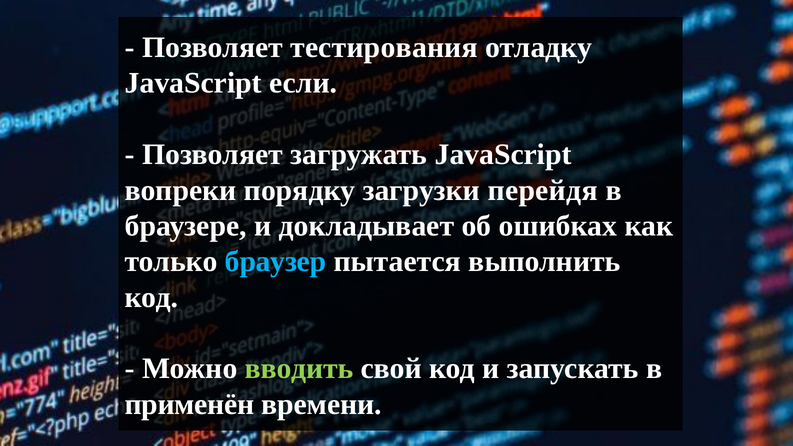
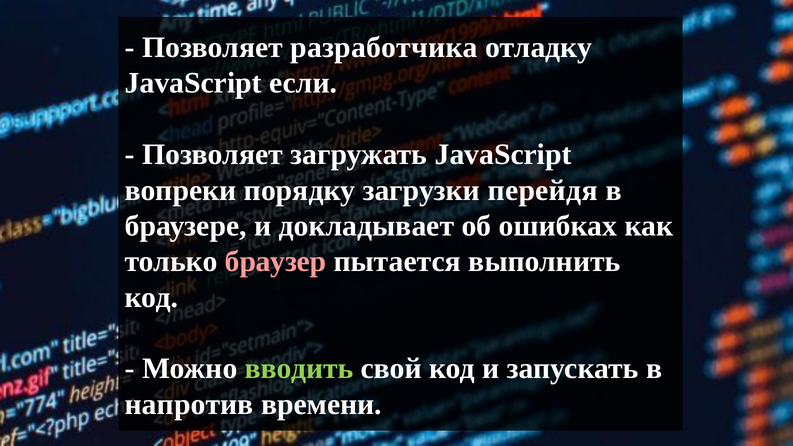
тестирования: тестирования -> разработчика
браузер colour: light blue -> pink
применён: применён -> напротив
